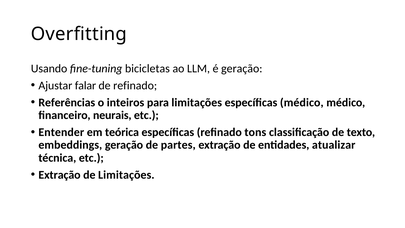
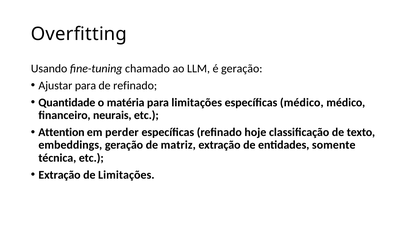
bicicletas: bicicletas -> chamado
Ajustar falar: falar -> para
Referências: Referências -> Quantidade
inteiros: inteiros -> matéria
Entender: Entender -> Attention
teórica: teórica -> perder
tons: tons -> hoje
partes: partes -> matriz
atualizar: atualizar -> somente
